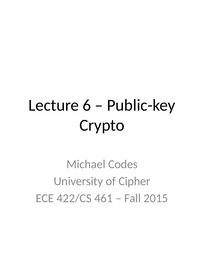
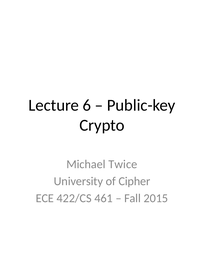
Codes: Codes -> Twice
